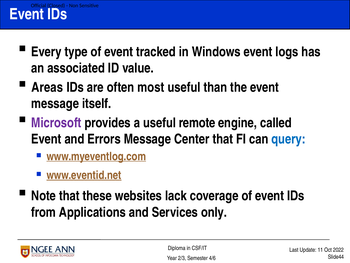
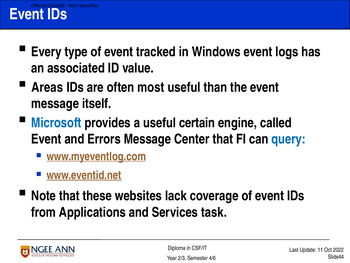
Microsoft colour: purple -> blue
remote: remote -> certain
only: only -> task
